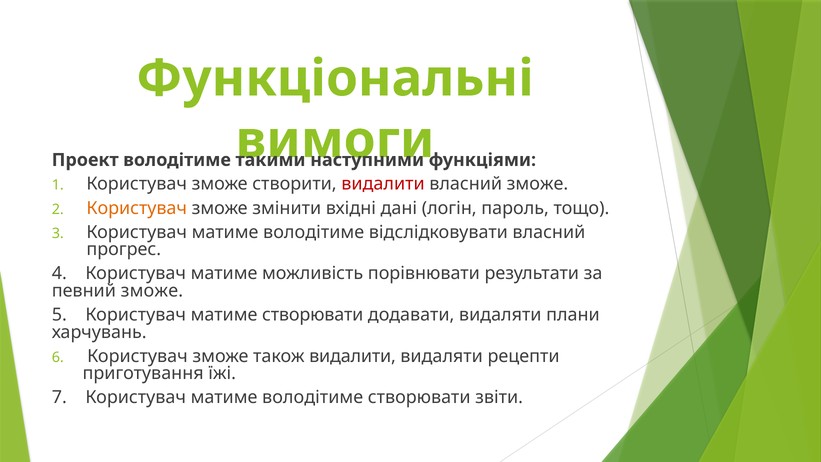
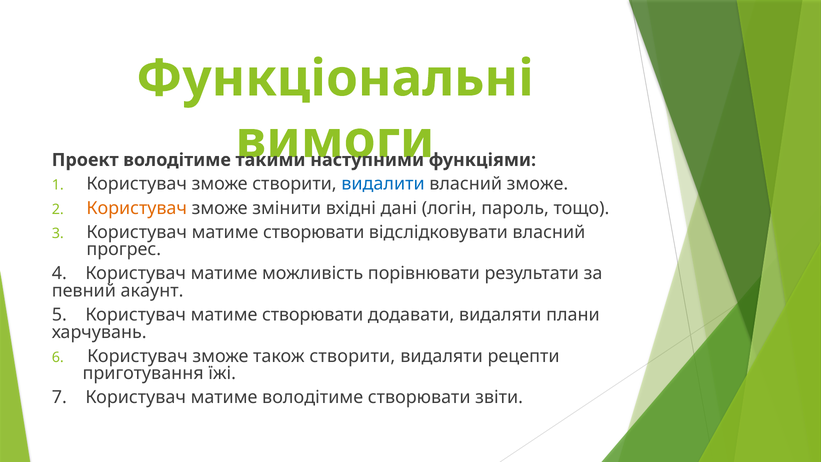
видалити at (383, 184) colour: red -> blue
володітиме at (314, 232): володітиме -> створювати
певний зможе: зможе -> акаунт
також видалити: видалити -> створити
